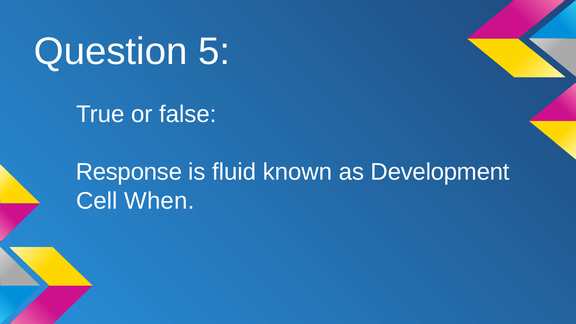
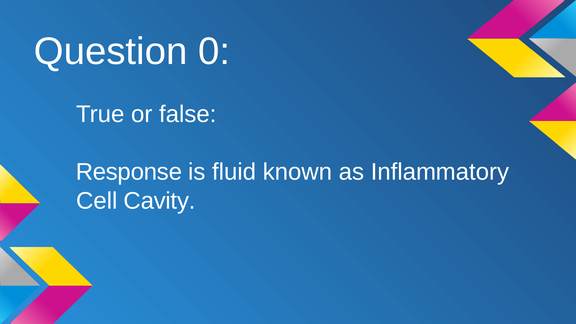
5: 5 -> 0
Development: Development -> Inflammatory
When: When -> Cavity
